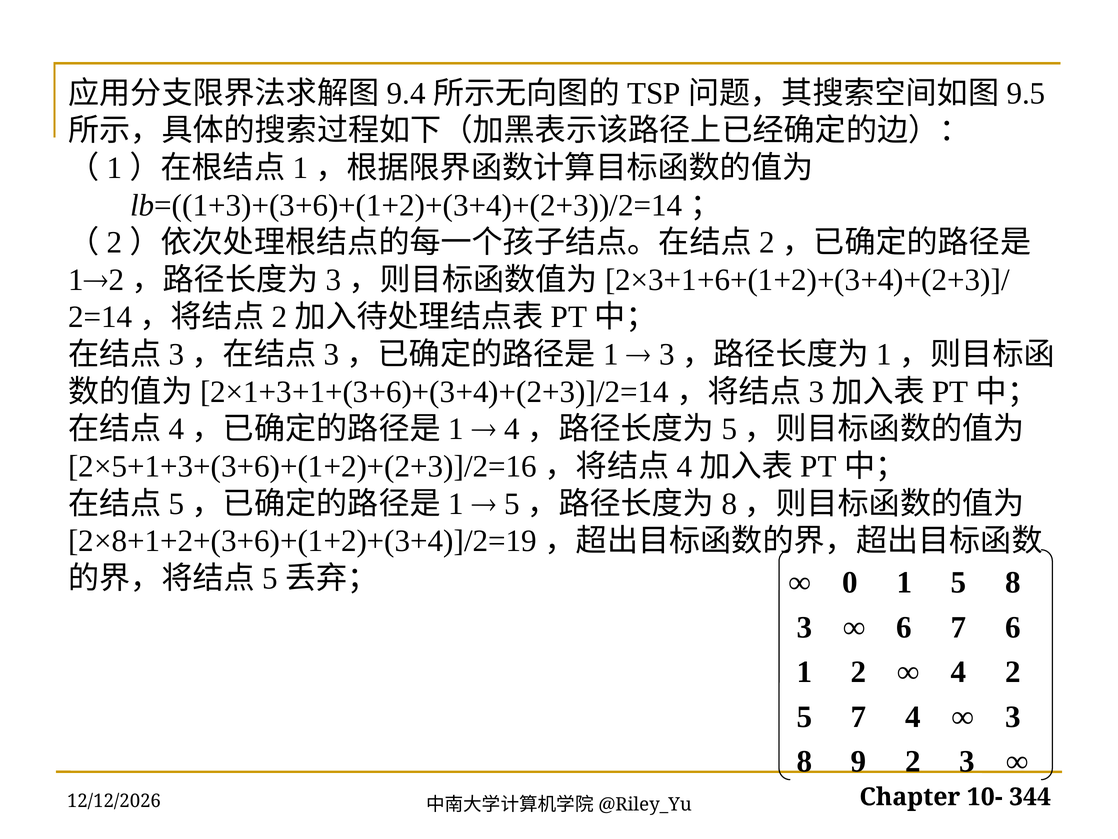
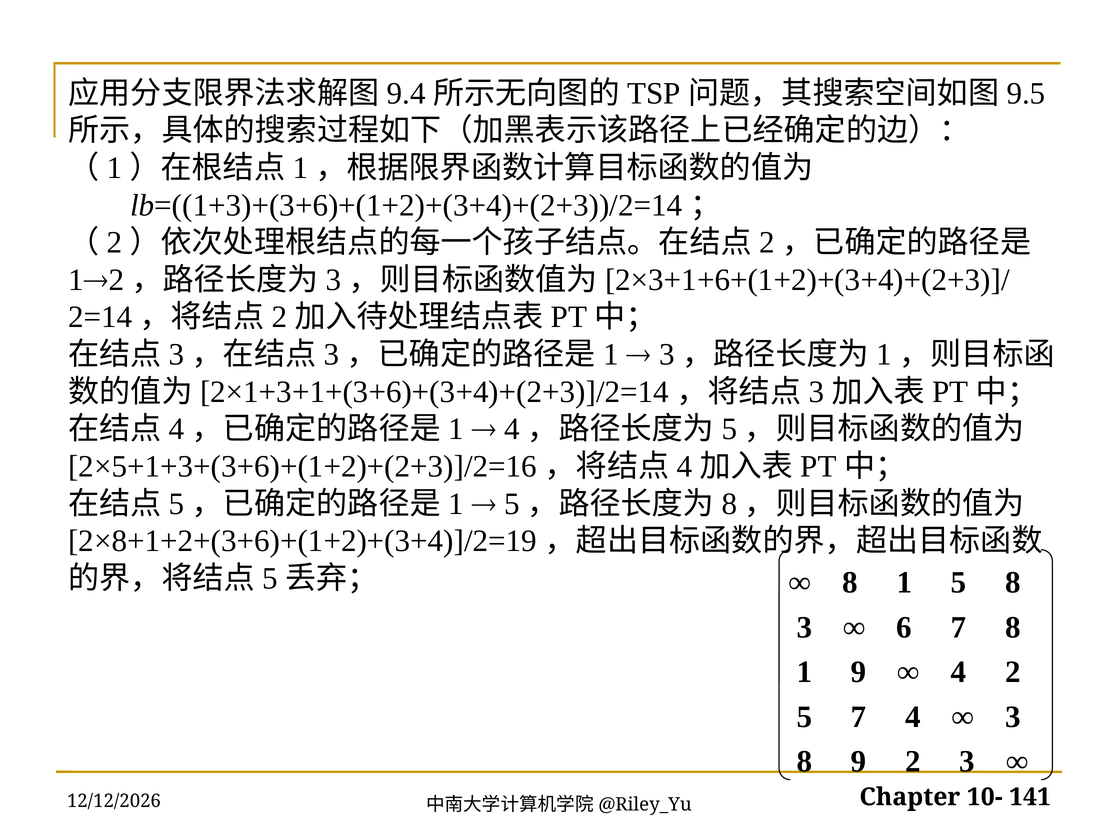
0 at (850, 582): 0 -> 8
7 6: 6 -> 8
1 2: 2 -> 9
344: 344 -> 141
